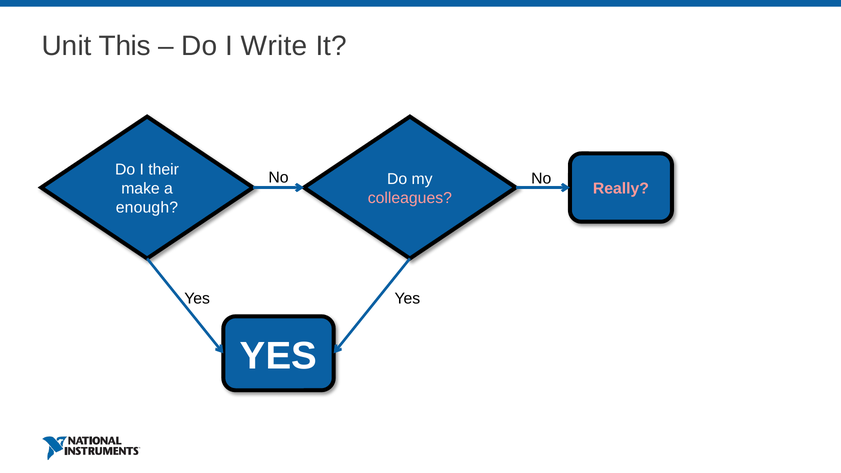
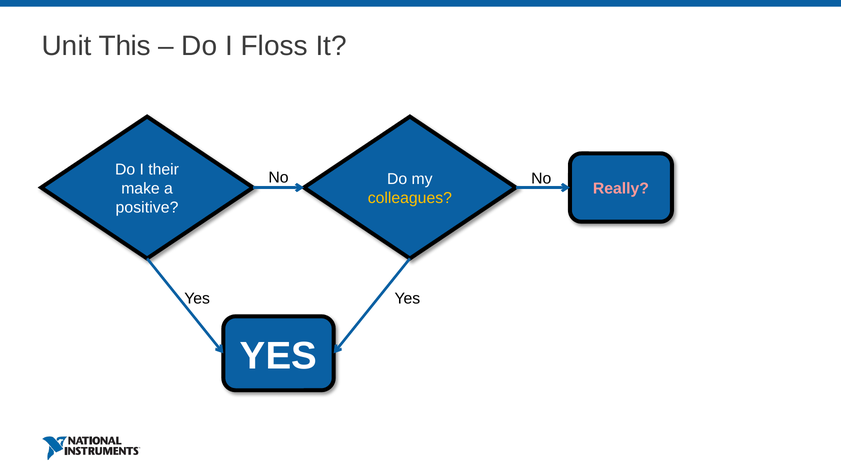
Write: Write -> Floss
colleagues colour: pink -> yellow
enough: enough -> positive
